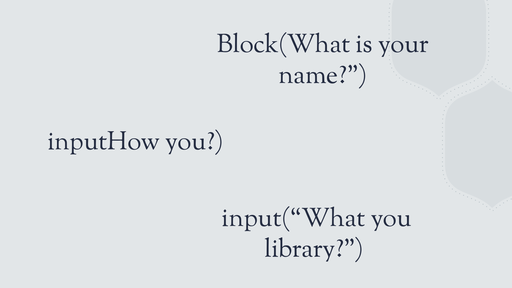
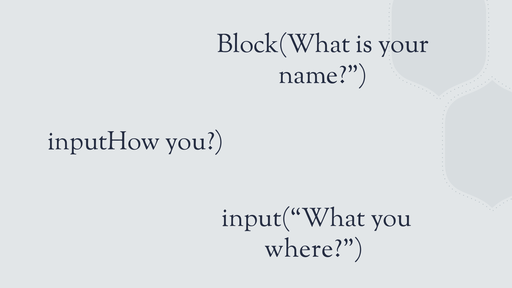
library: library -> where
